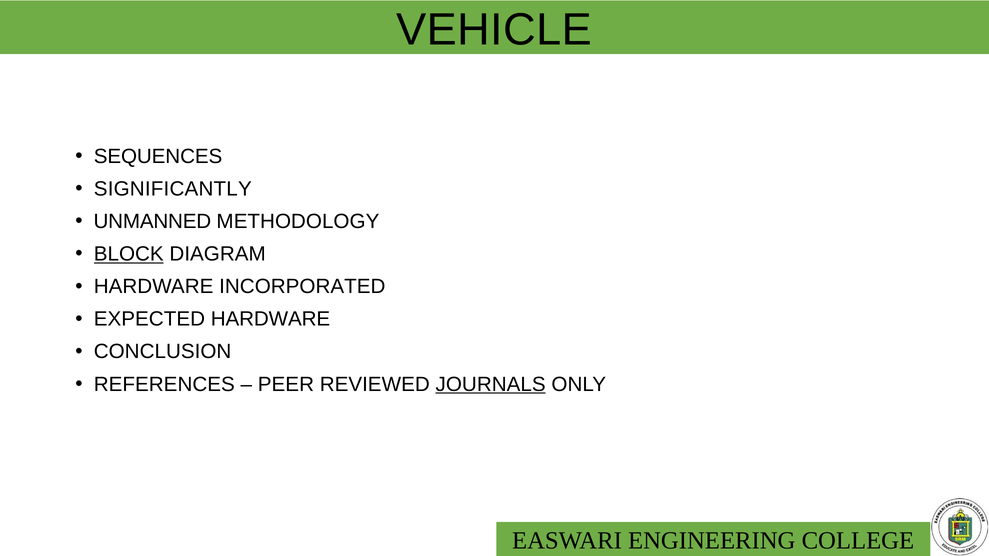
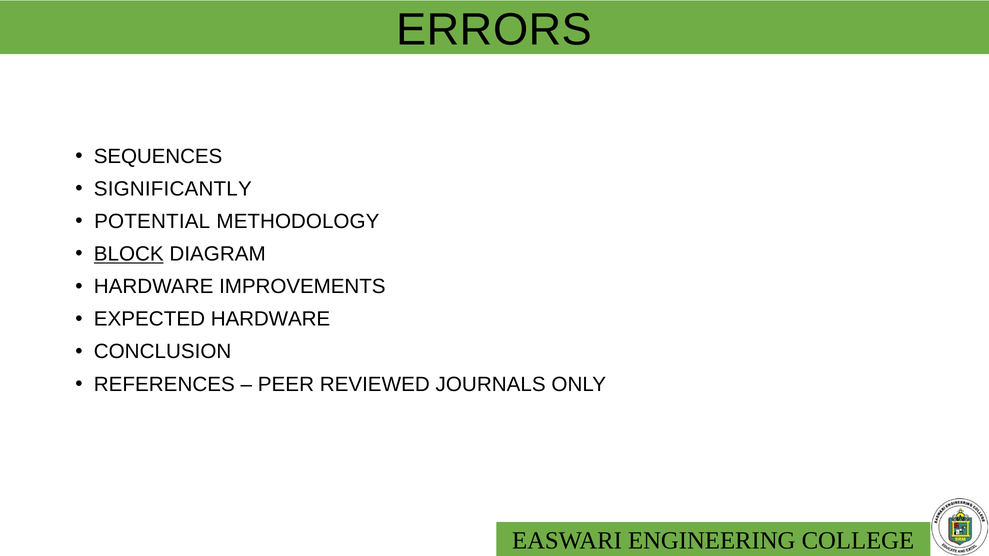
VEHICLE: VEHICLE -> ERRORS
UNMANNED: UNMANNED -> POTENTIAL
INCORPORATED: INCORPORATED -> IMPROVEMENTS
JOURNALS underline: present -> none
